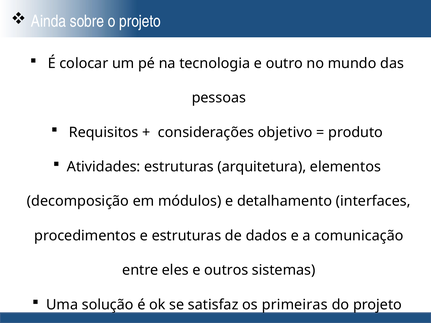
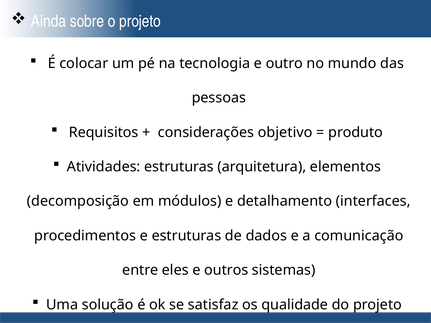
primeiras: primeiras -> qualidade
